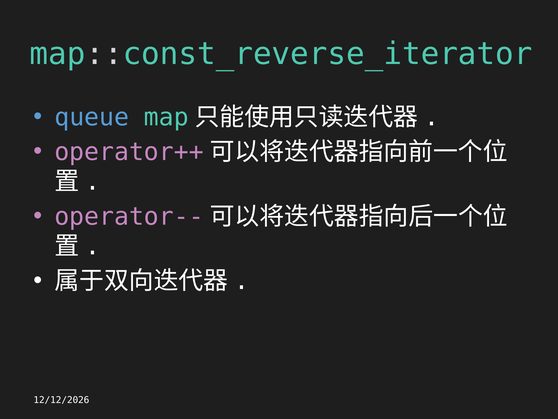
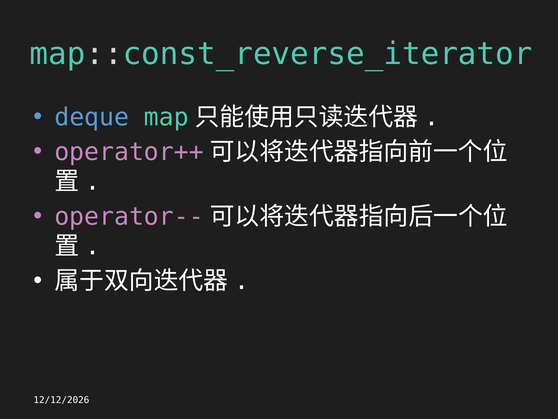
queue: queue -> deque
